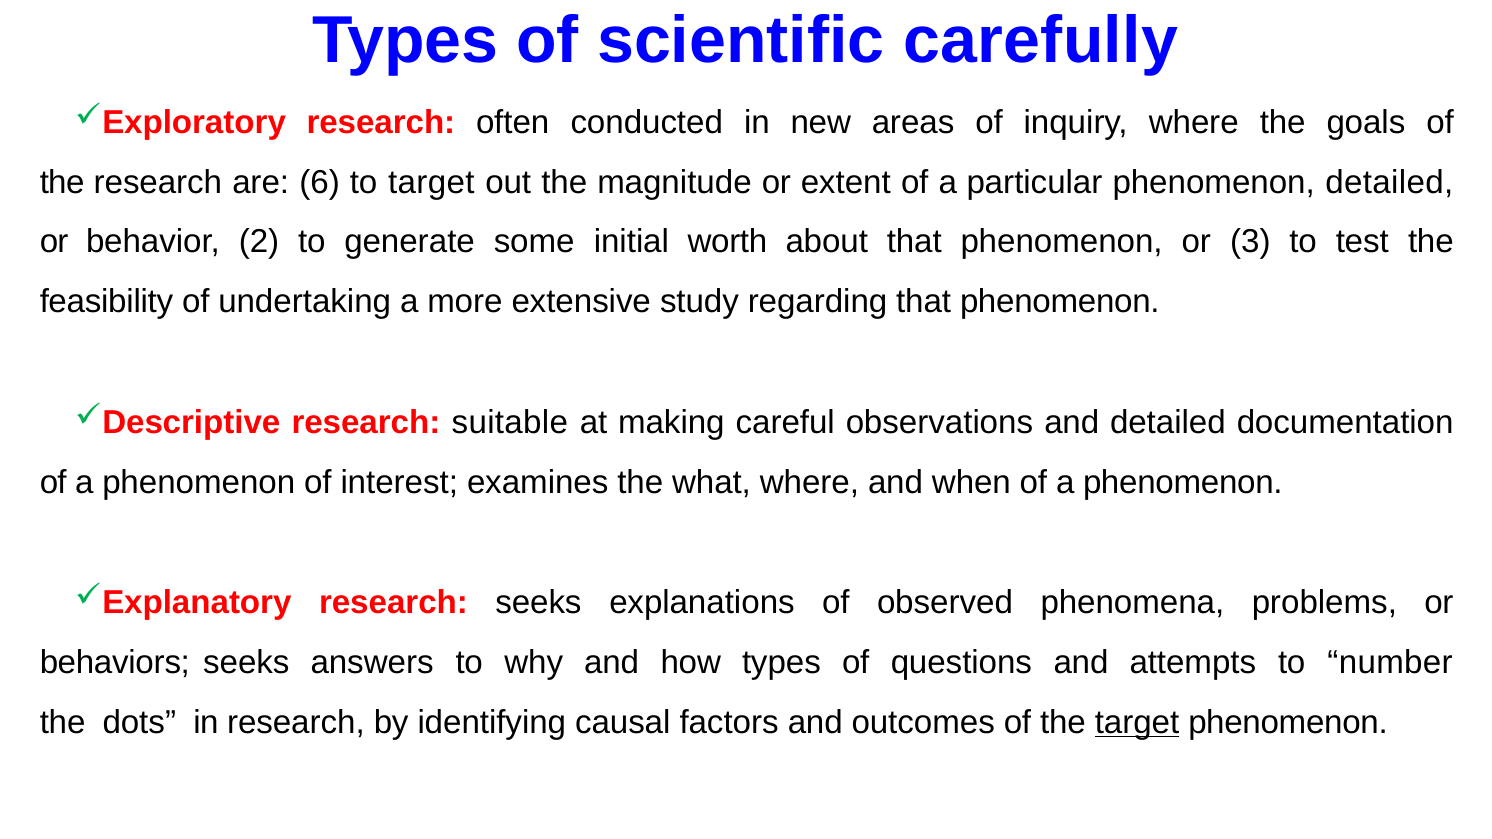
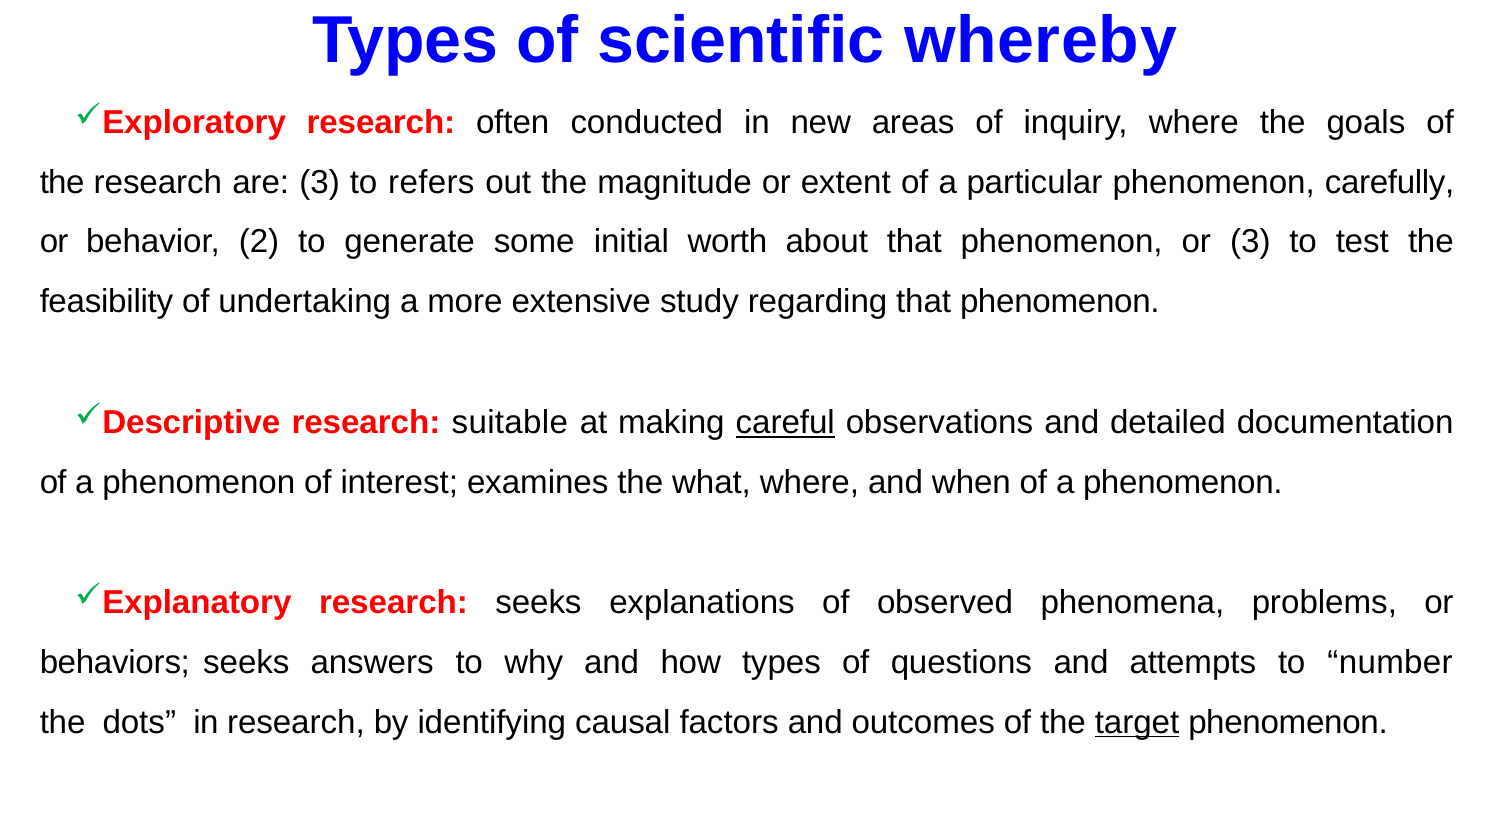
carefully: carefully -> whereby
are 6: 6 -> 3
to target: target -> refers
phenomenon detailed: detailed -> carefully
careful underline: none -> present
